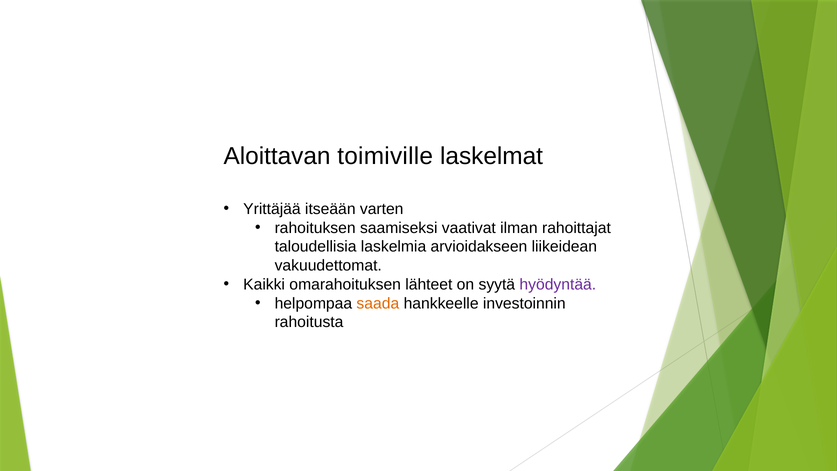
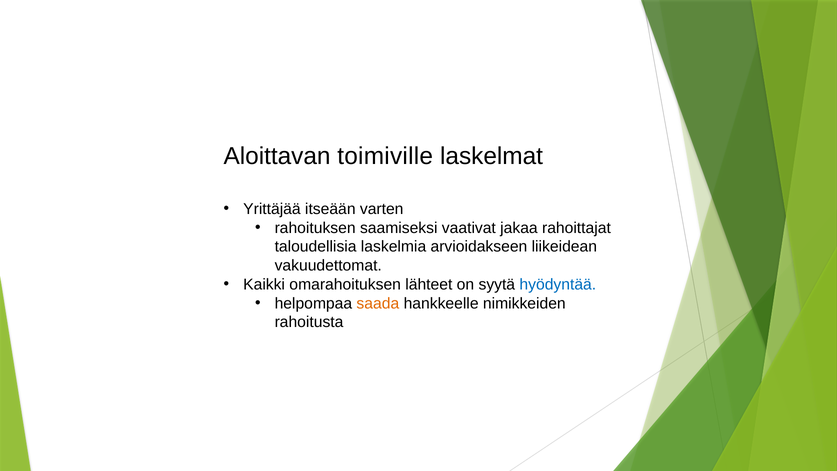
ilman: ilman -> jakaa
hyödyntää colour: purple -> blue
investoinnin: investoinnin -> nimikkeiden
